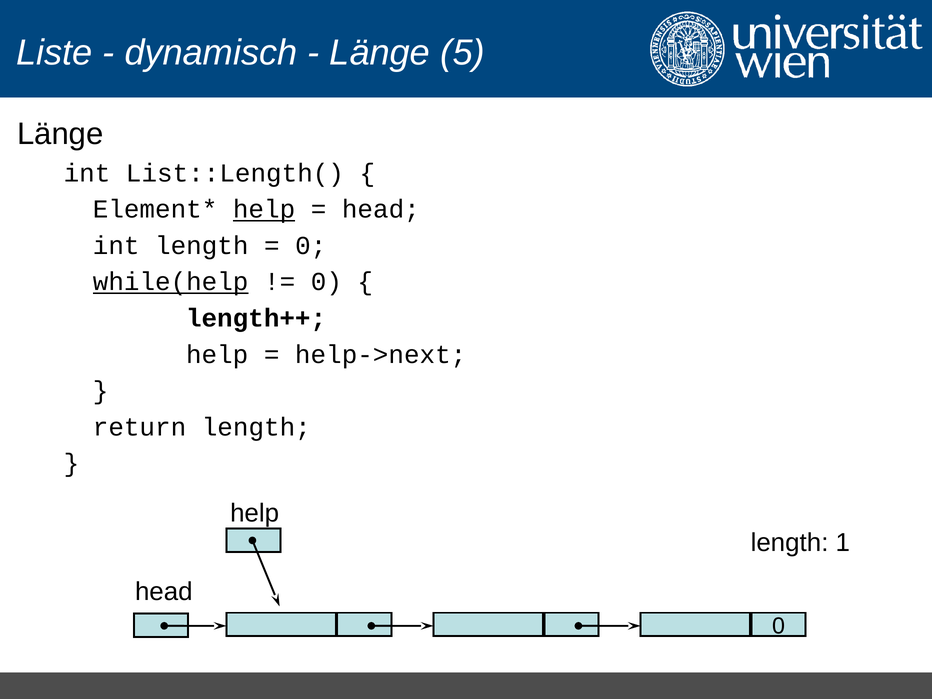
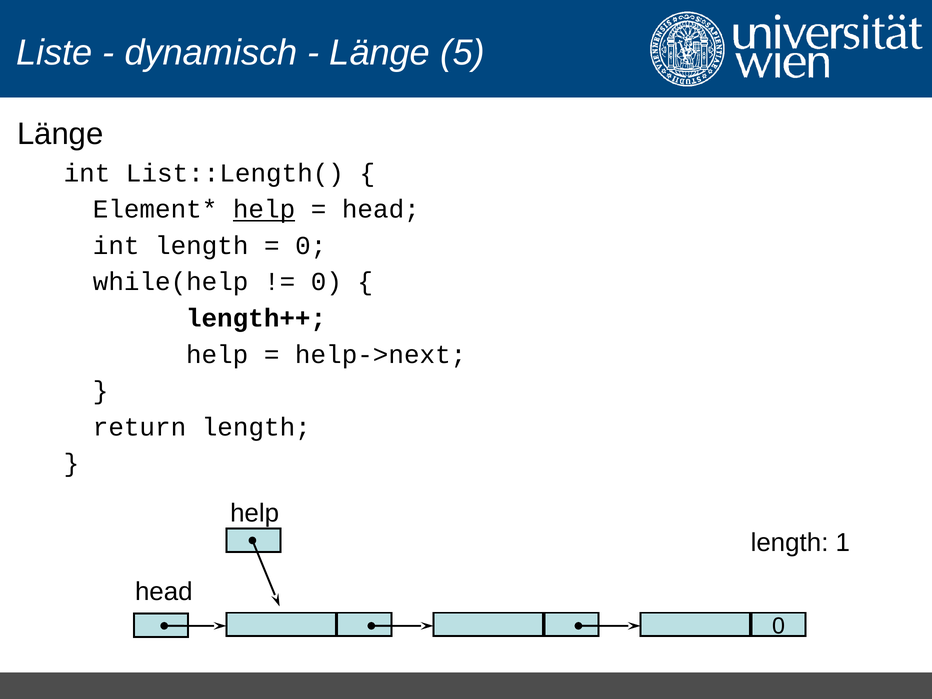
while(help underline: present -> none
